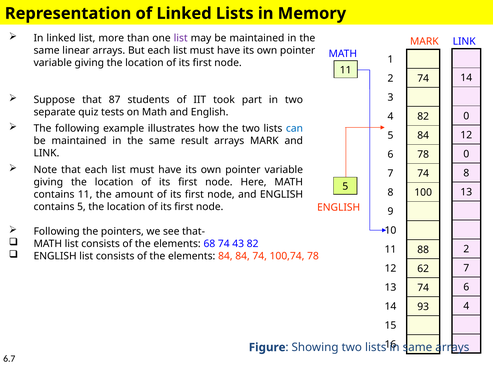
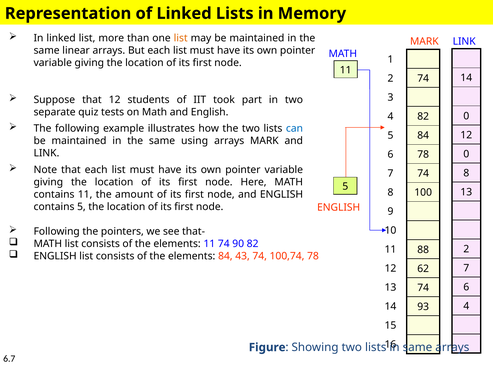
list at (181, 38) colour: purple -> orange
that 87: 87 -> 12
result: result -> using
elements 68: 68 -> 11
43: 43 -> 90
84 84: 84 -> 43
